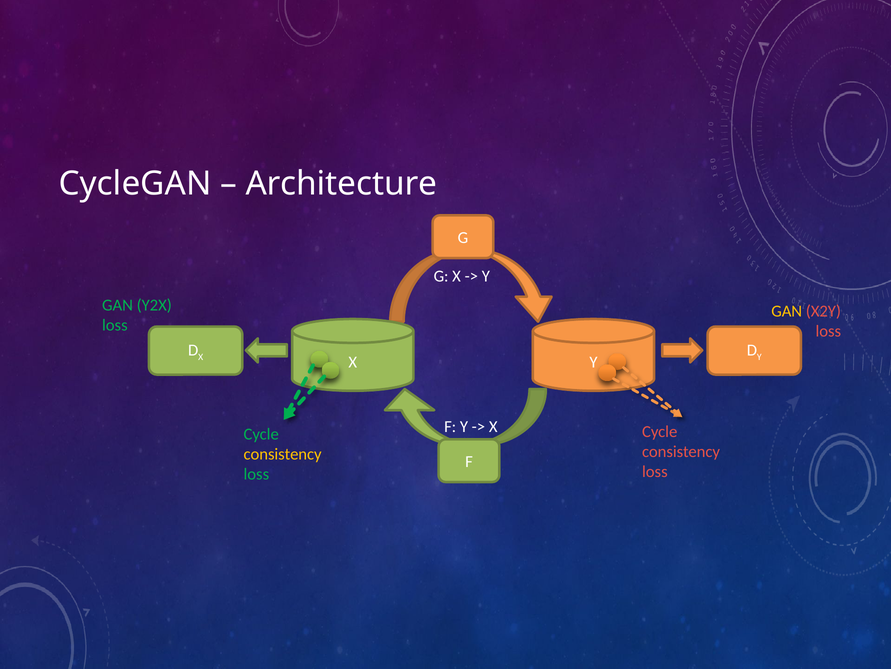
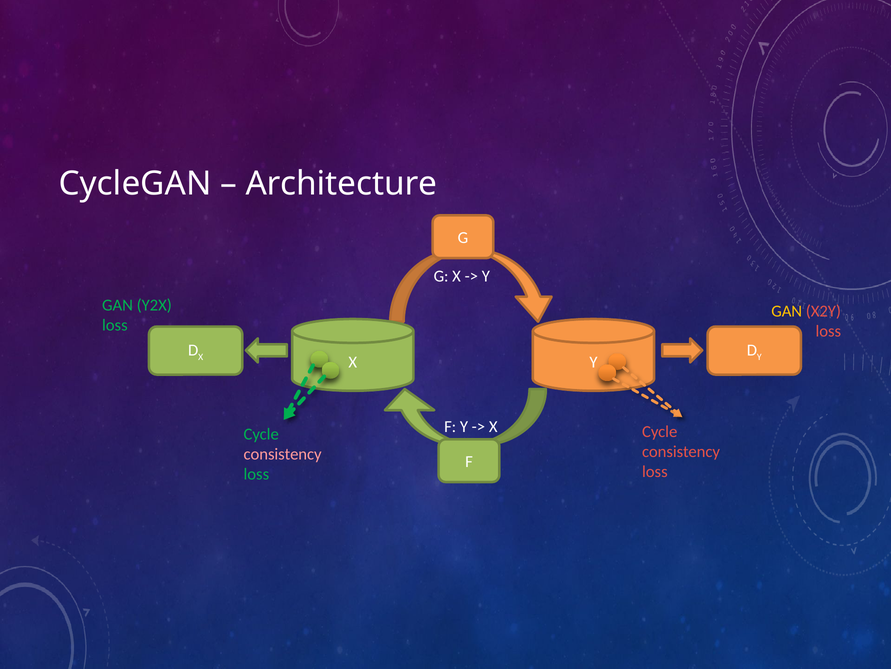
consistency at (283, 454) colour: yellow -> pink
